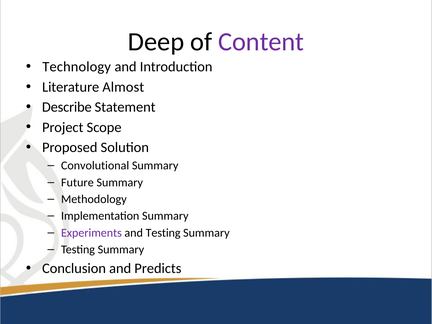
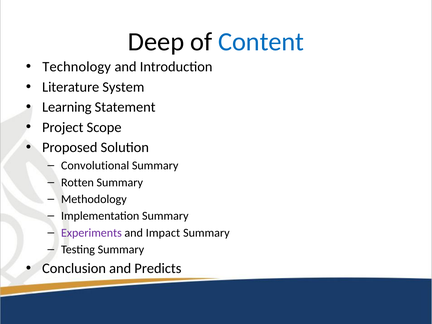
Content colour: purple -> blue
Almost: Almost -> System
Describe: Describe -> Learning
Future: Future -> Rotten
and Testing: Testing -> Impact
